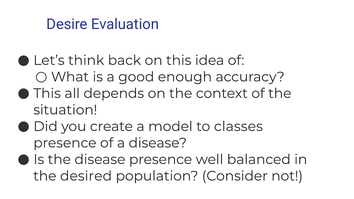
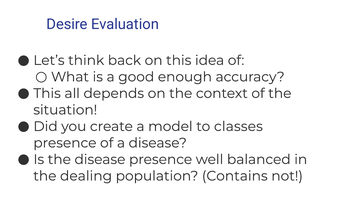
desired: desired -> dealing
Consider: Consider -> Contains
